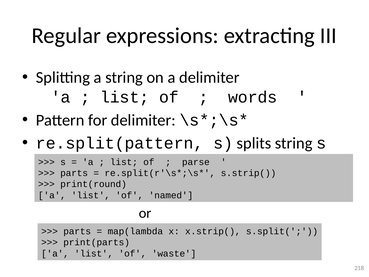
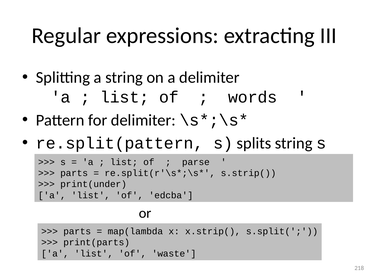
print(round: print(round -> print(under
named: named -> edcba
